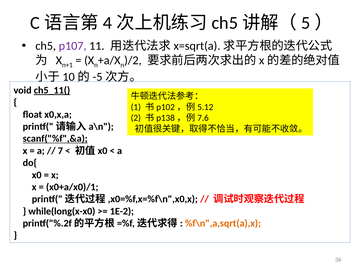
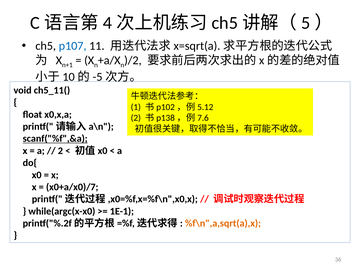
p107 colour: purple -> blue
ch5_11( underline: present -> none
7 at (60, 151): 7 -> 2
x0+a/x0)/1: x0+a/x0)/1 -> x0+a/x0)/7
while(long(x-x0: while(long(x-x0 -> while(argc(x-x0
1E-2: 1E-2 -> 1E-1
